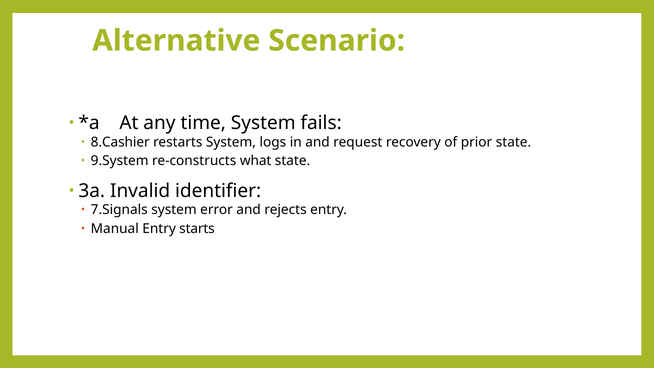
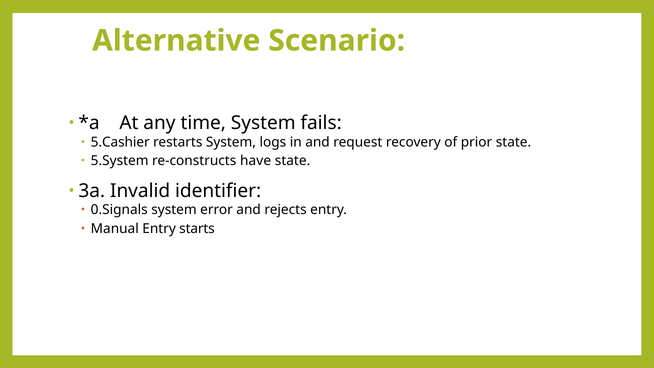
8.Cashier: 8.Cashier -> 5.Cashier
9.System: 9.System -> 5.System
what: what -> have
7.Signals: 7.Signals -> 0.Signals
